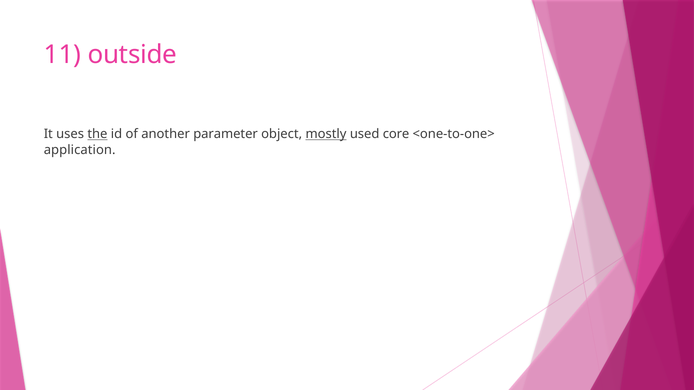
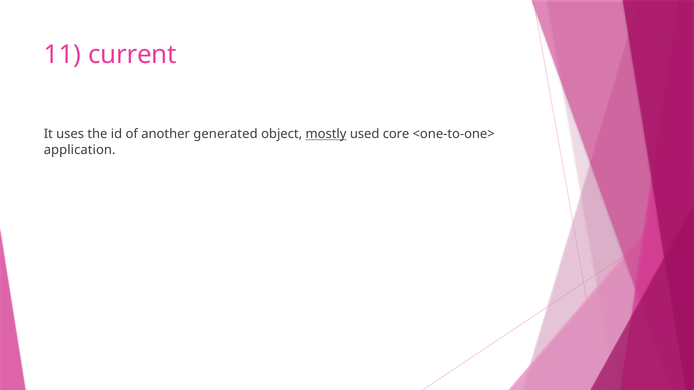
outside: outside -> current
the underline: present -> none
parameter: parameter -> generated
